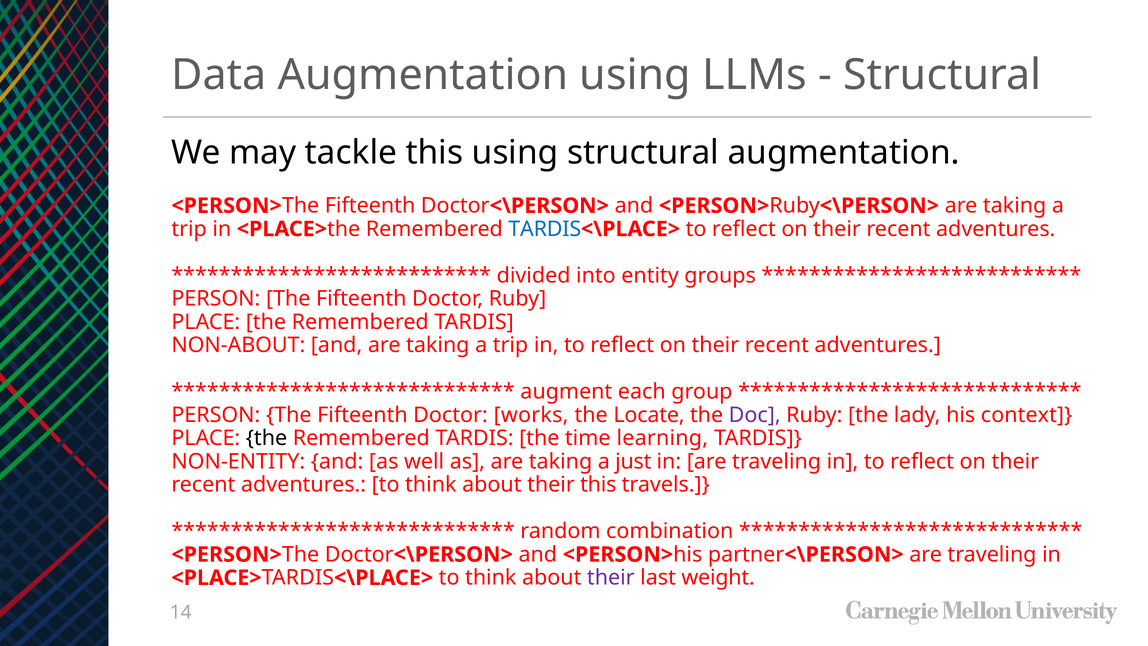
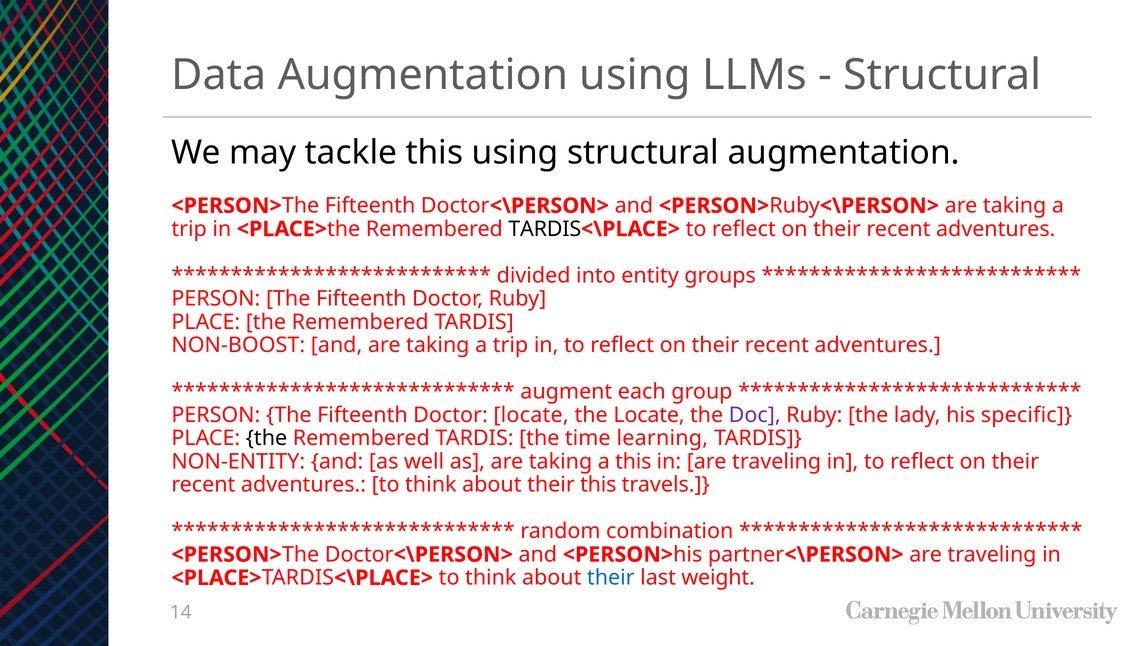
TARDIS at (545, 229) colour: blue -> black
NON-ABOUT: NON-ABOUT -> NON-BOOST
Doctor works: works -> locate
context: context -> specific
a just: just -> this
their at (611, 578) colour: purple -> blue
